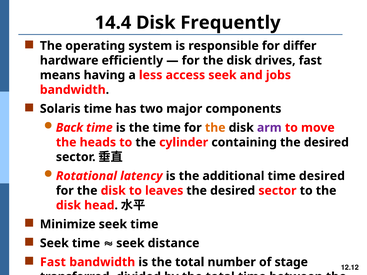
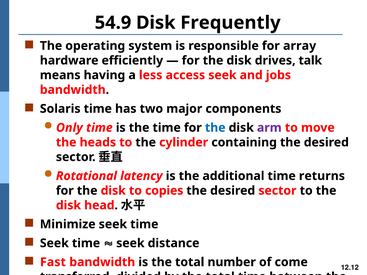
14.4: 14.4 -> 54.9
differ: differ -> array
drives fast: fast -> talk
Back: Back -> Only
the at (215, 128) colour: orange -> blue
time desired: desired -> returns
leaves: leaves -> copies
stage: stage -> come
